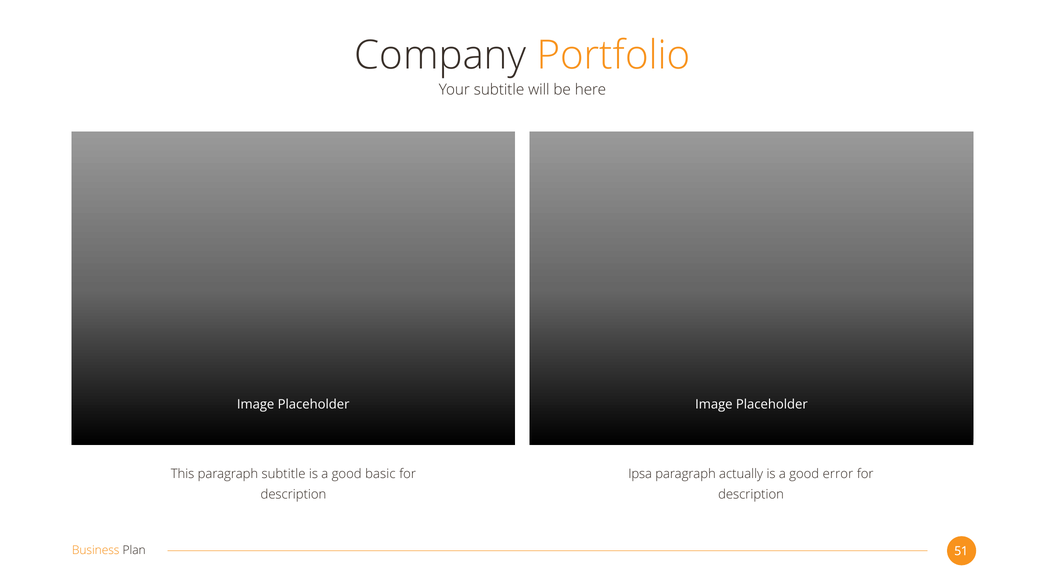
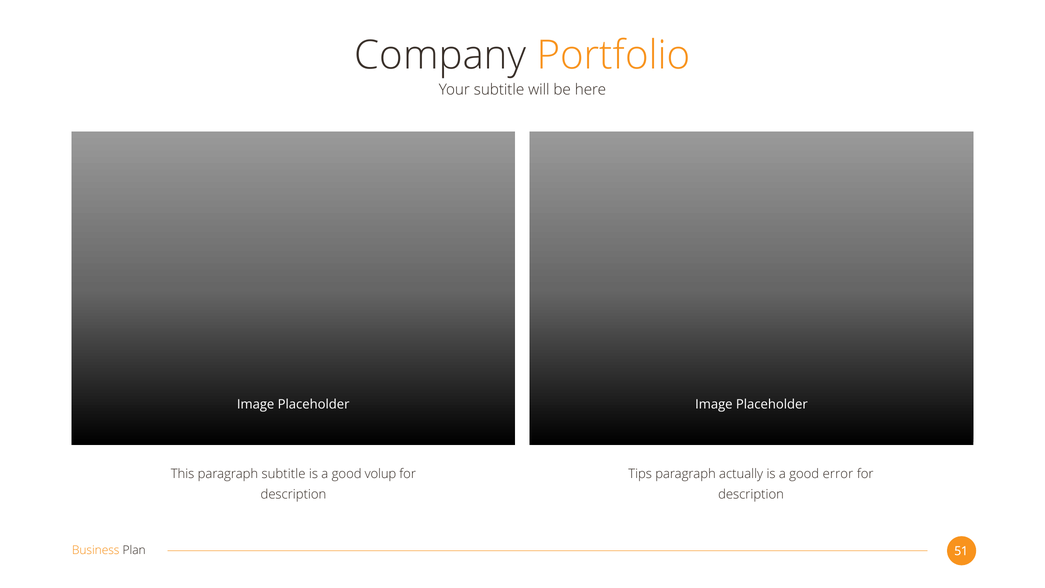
basic: basic -> volup
Ipsa: Ipsa -> Tips
